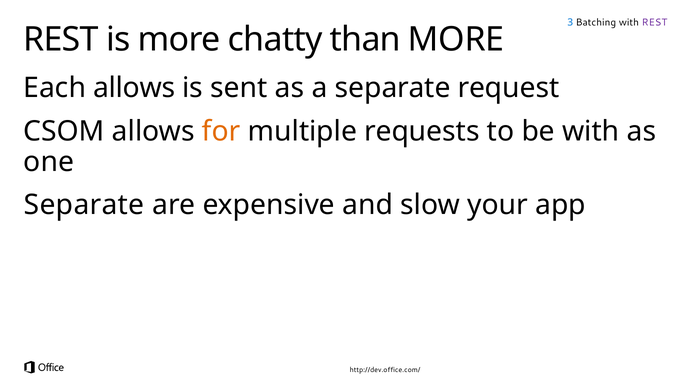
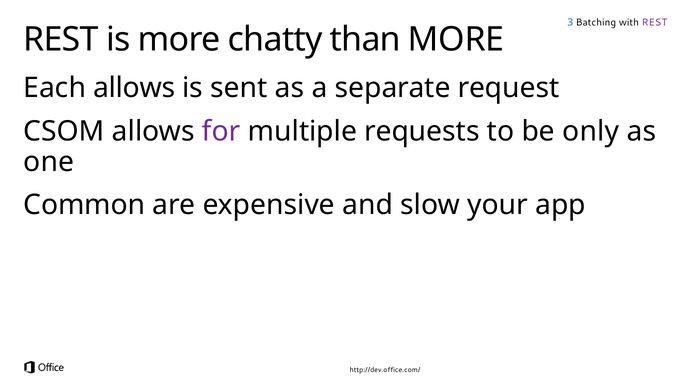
for colour: orange -> purple
be with: with -> only
Separate at (84, 205): Separate -> Common
